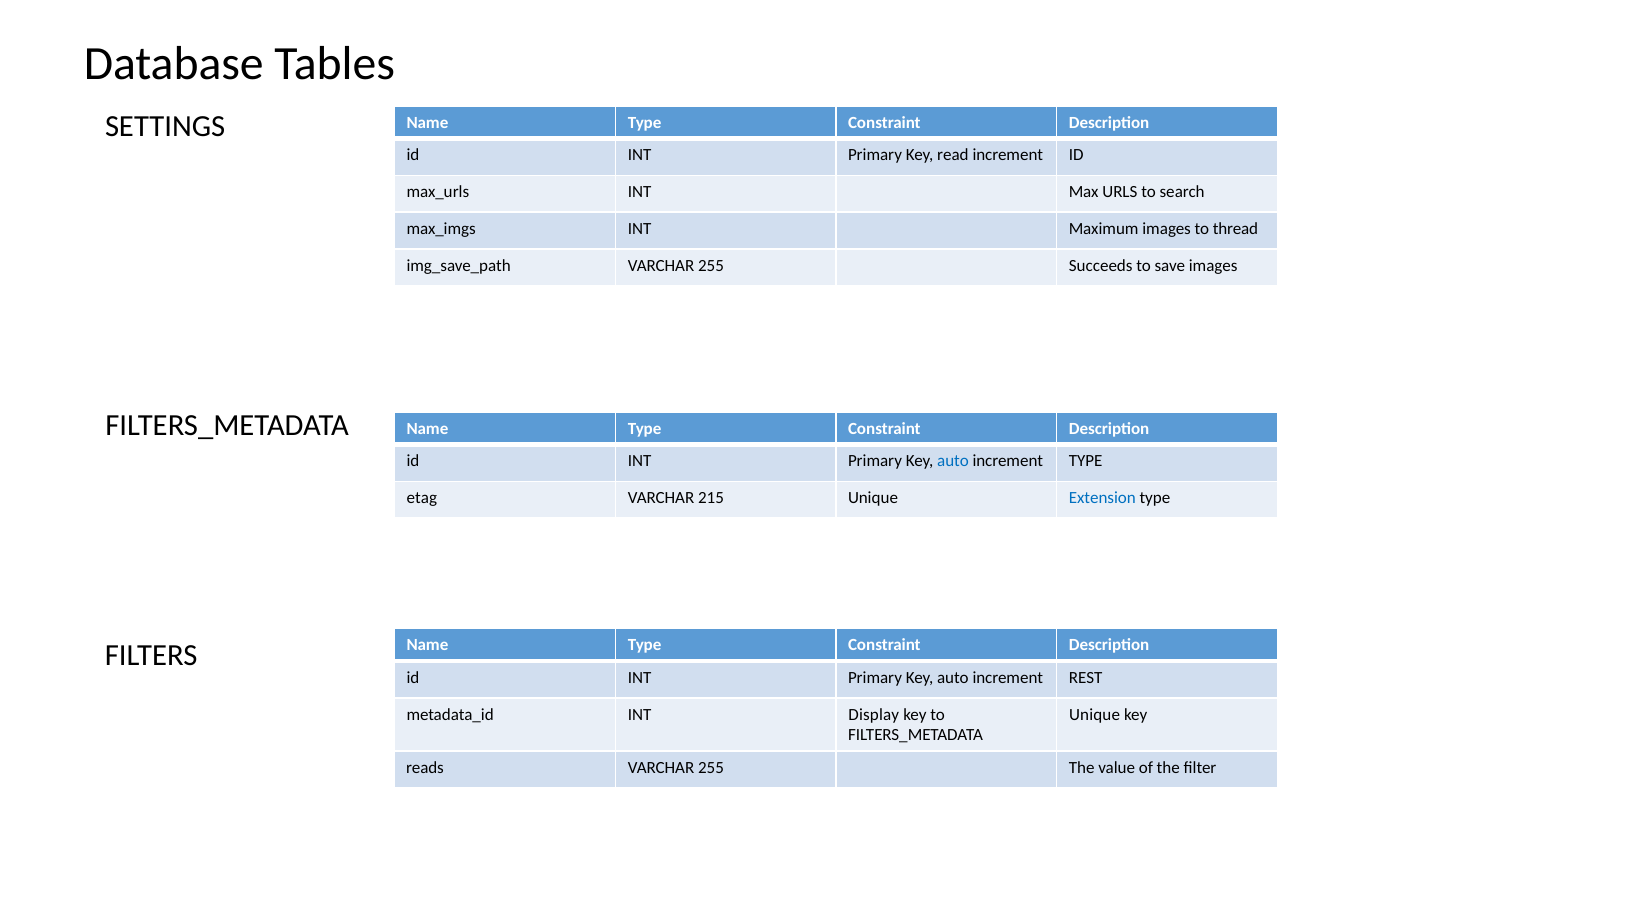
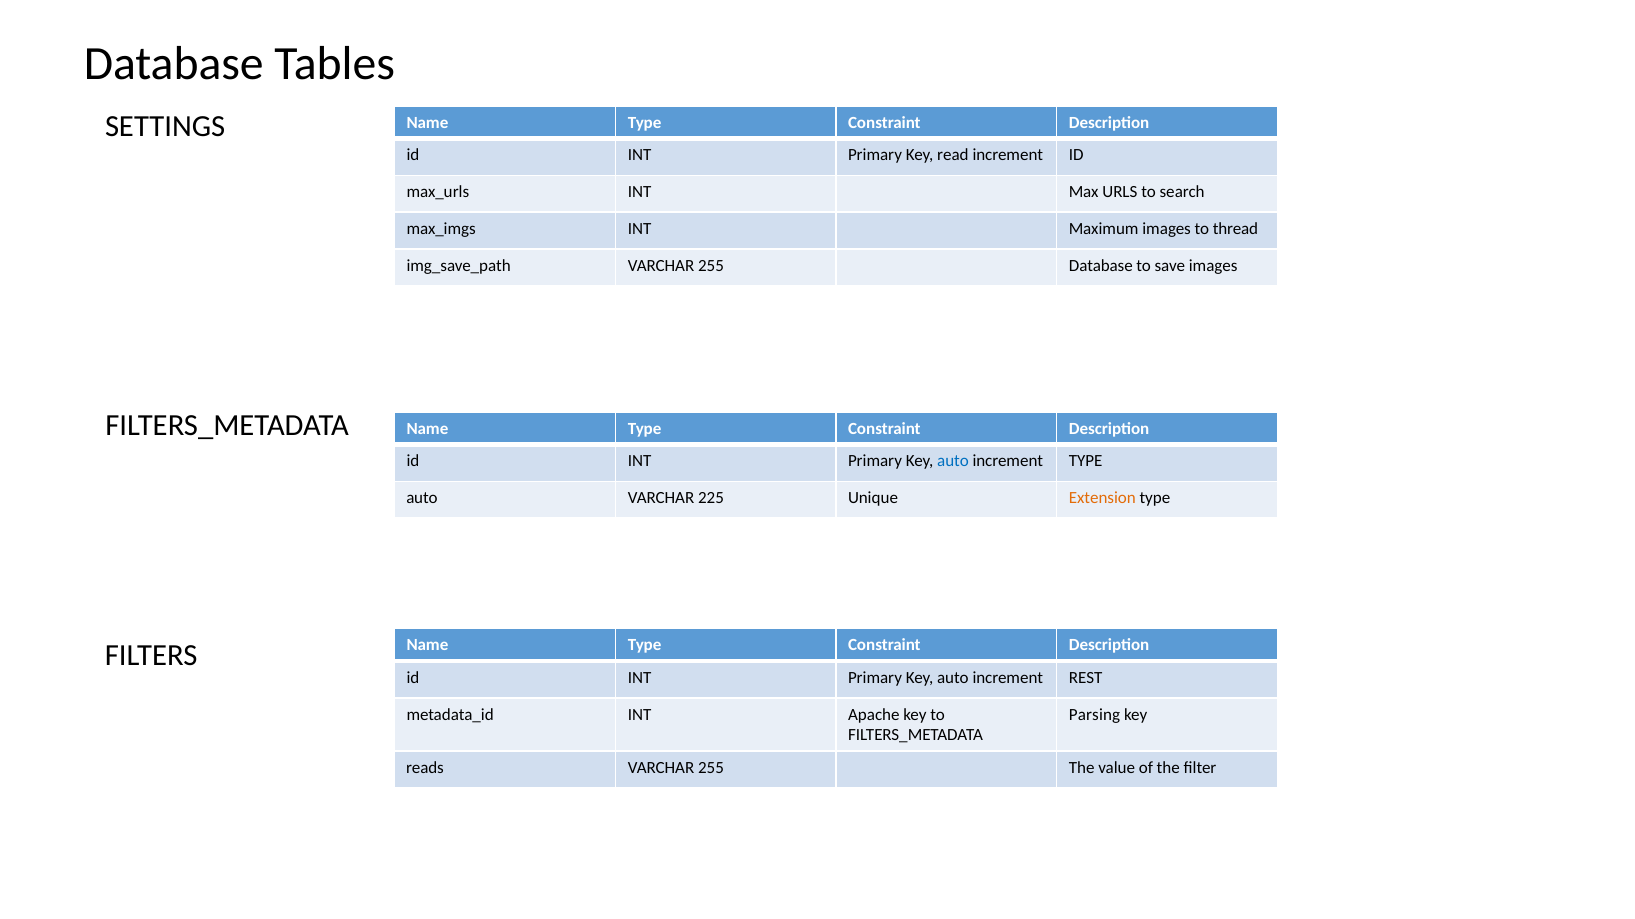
255 Succeeds: Succeeds -> Database
etag at (422, 498): etag -> auto
215: 215 -> 225
Extension colour: blue -> orange
Display: Display -> Apache
Unique at (1095, 715): Unique -> Parsing
